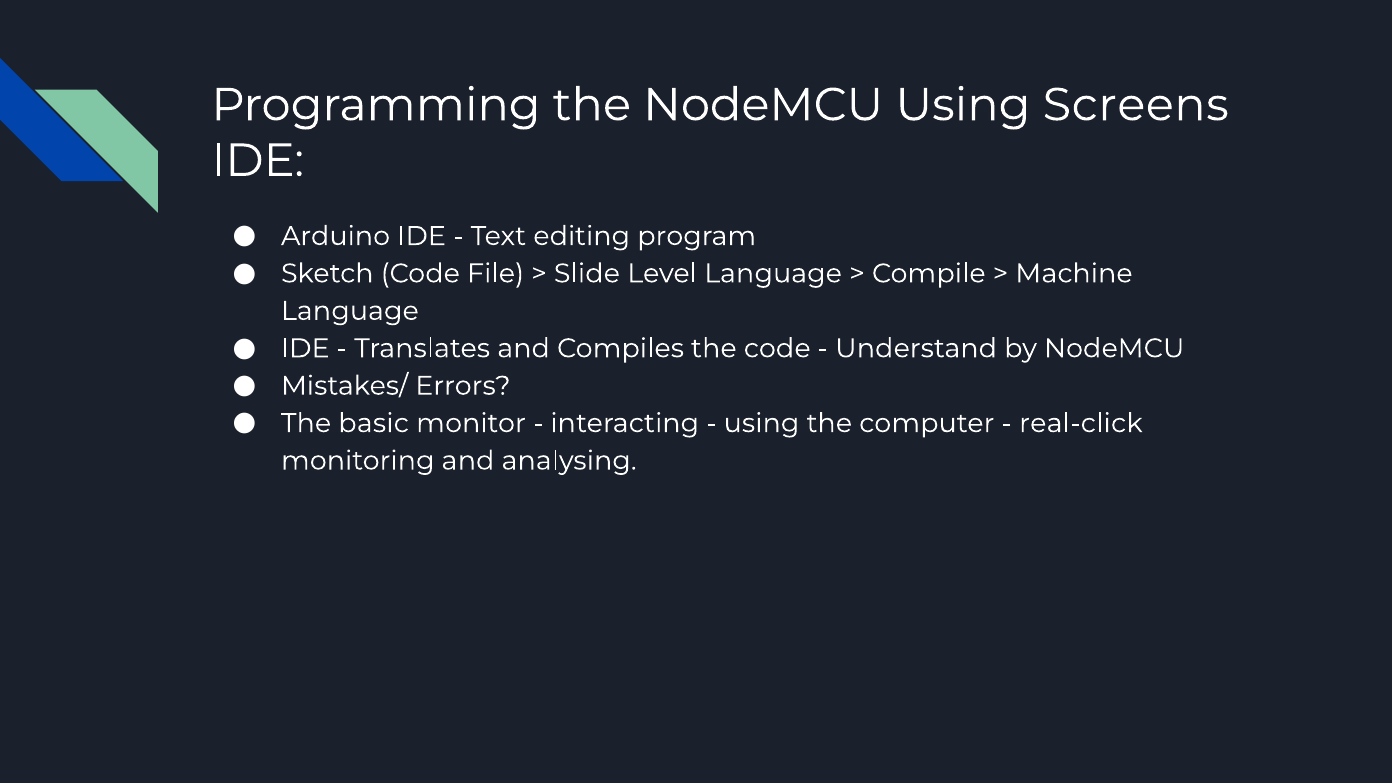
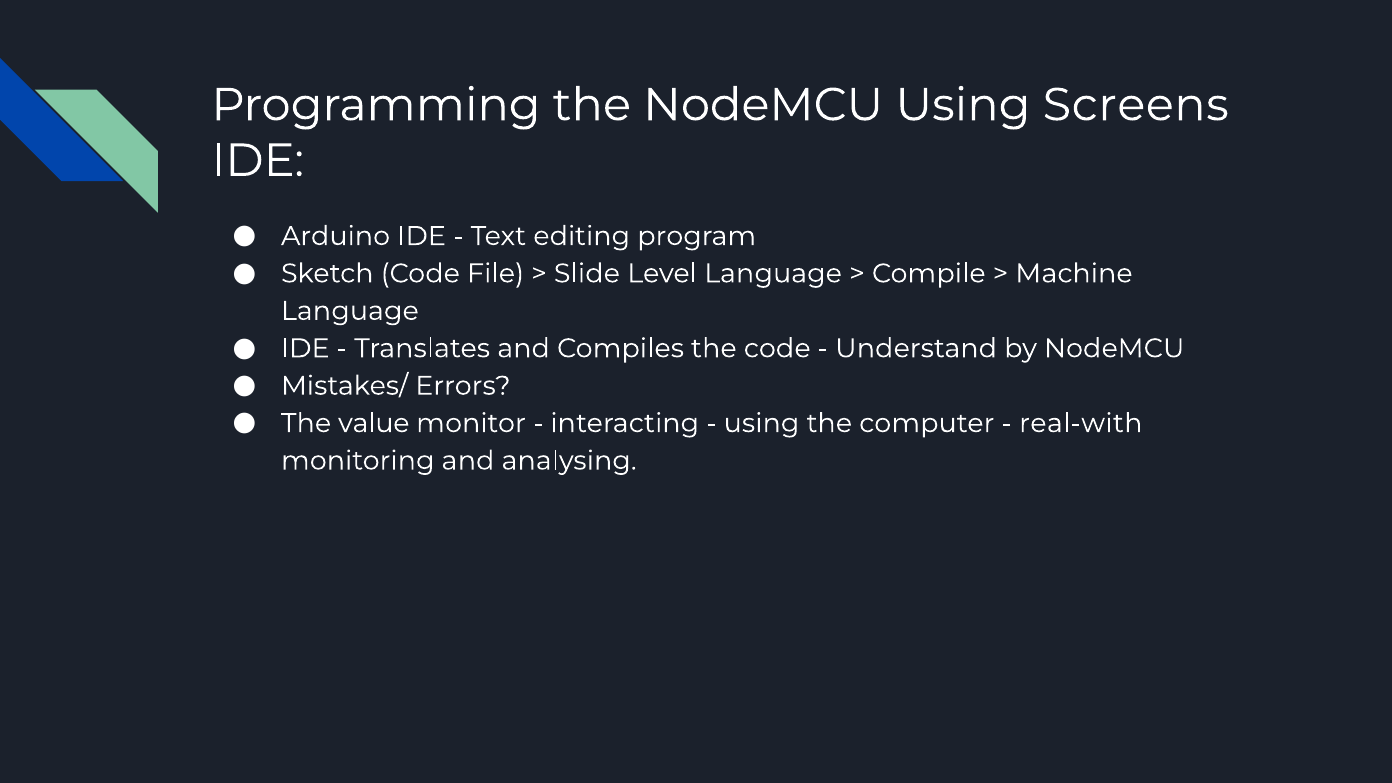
basic: basic -> value
real-click: real-click -> real-with
